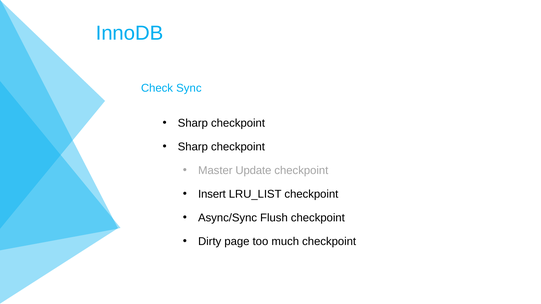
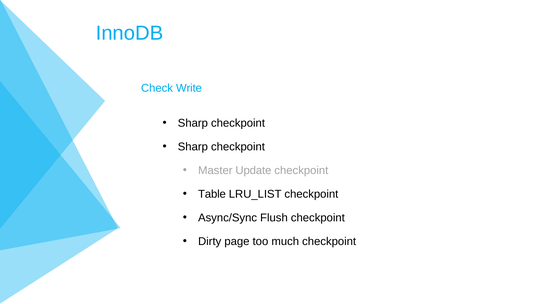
Sync: Sync -> Write
Insert: Insert -> Table
